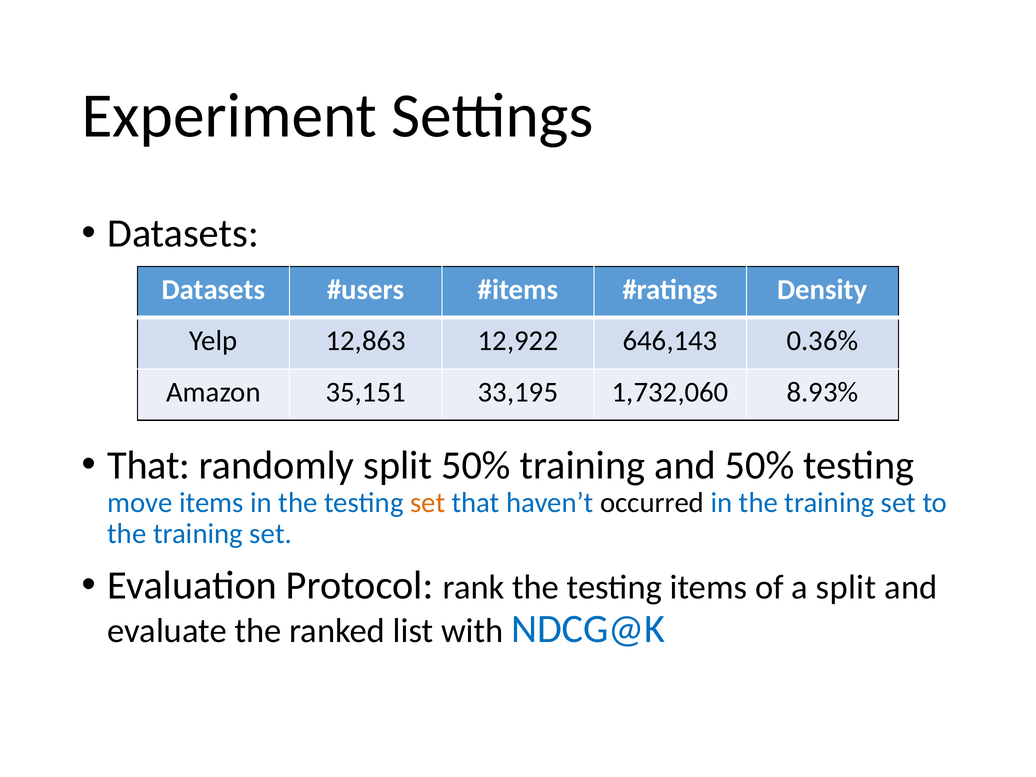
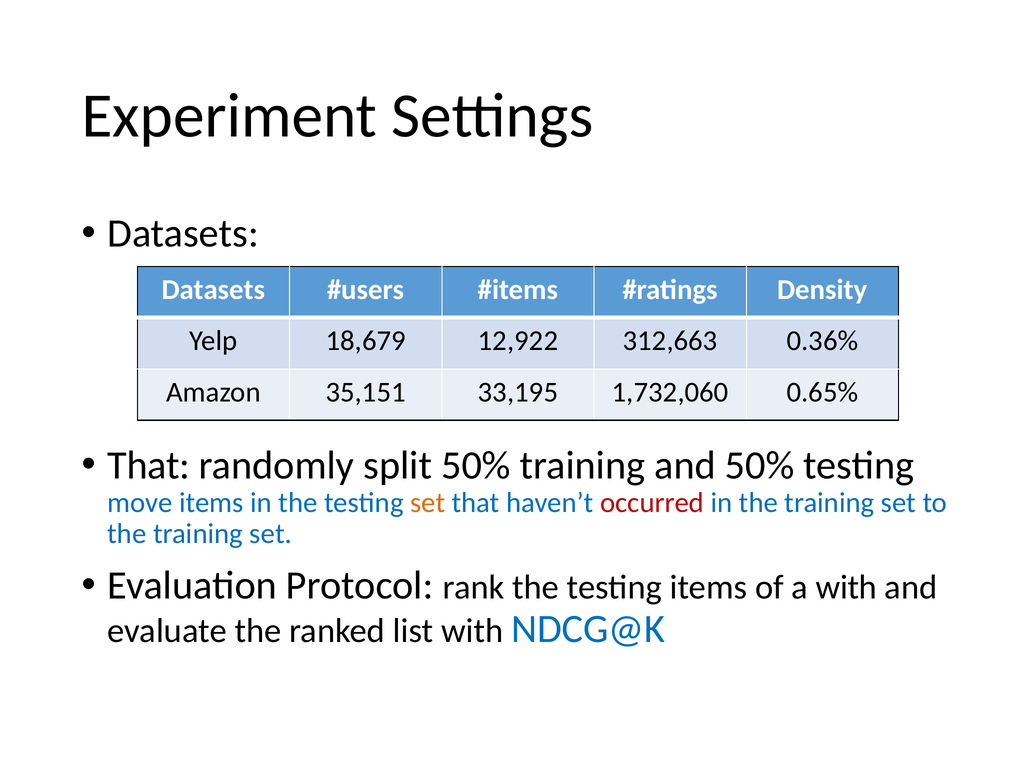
12,863: 12,863 -> 18,679
646,143: 646,143 -> 312,663
8.93%: 8.93% -> 0.65%
occurred colour: black -> red
a split: split -> with
